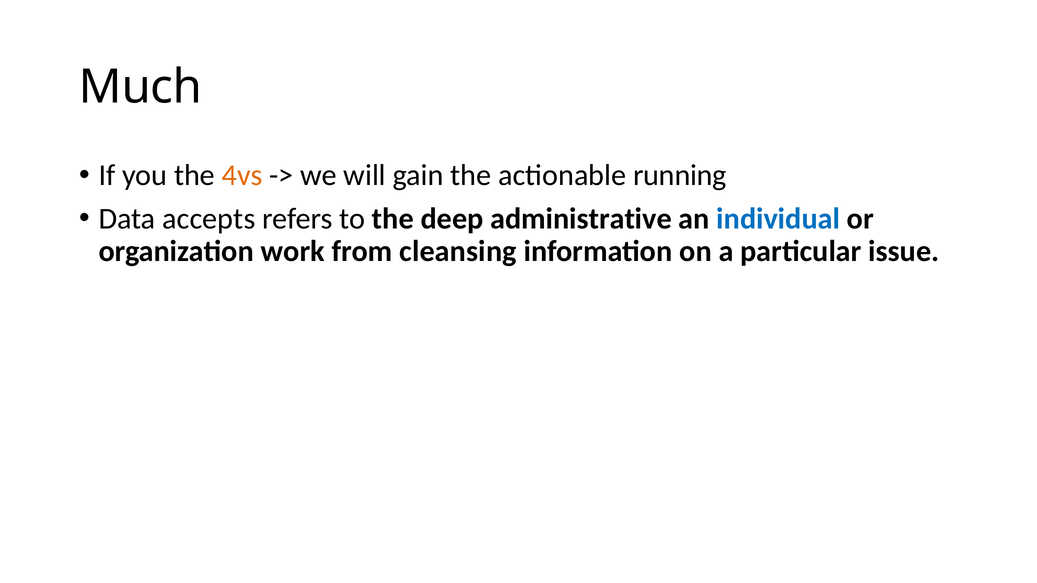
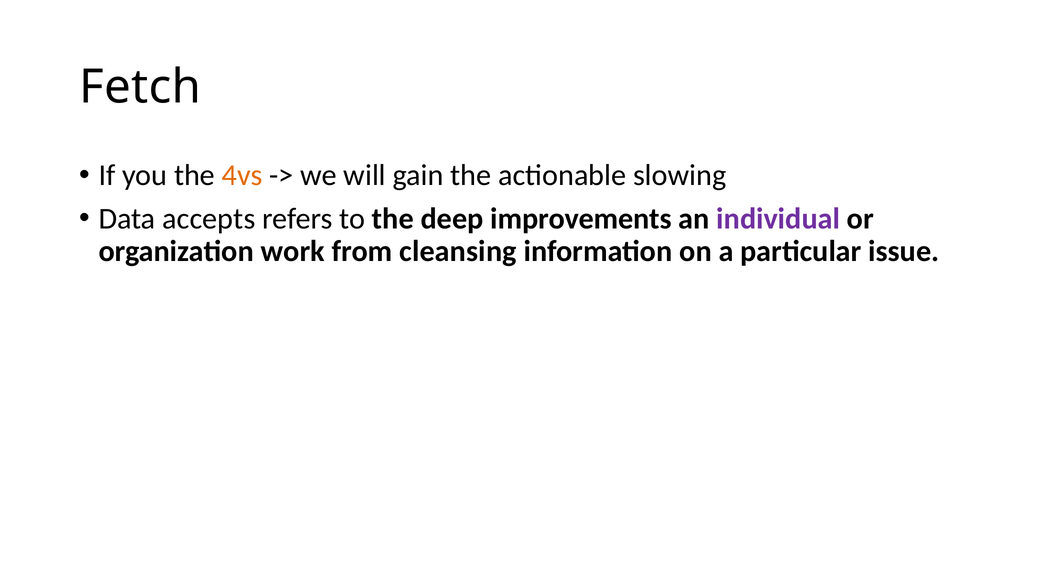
Much: Much -> Fetch
running: running -> slowing
administrative: administrative -> improvements
individual colour: blue -> purple
